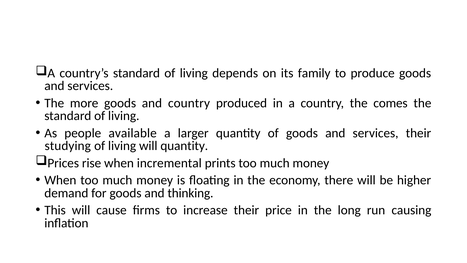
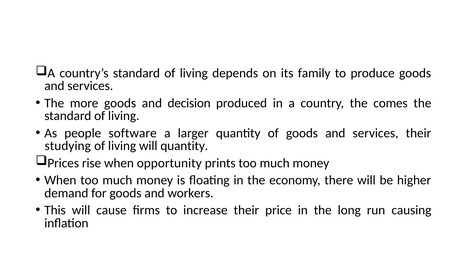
and country: country -> decision
available: available -> software
incremental: incremental -> opportunity
thinking: thinking -> workers
